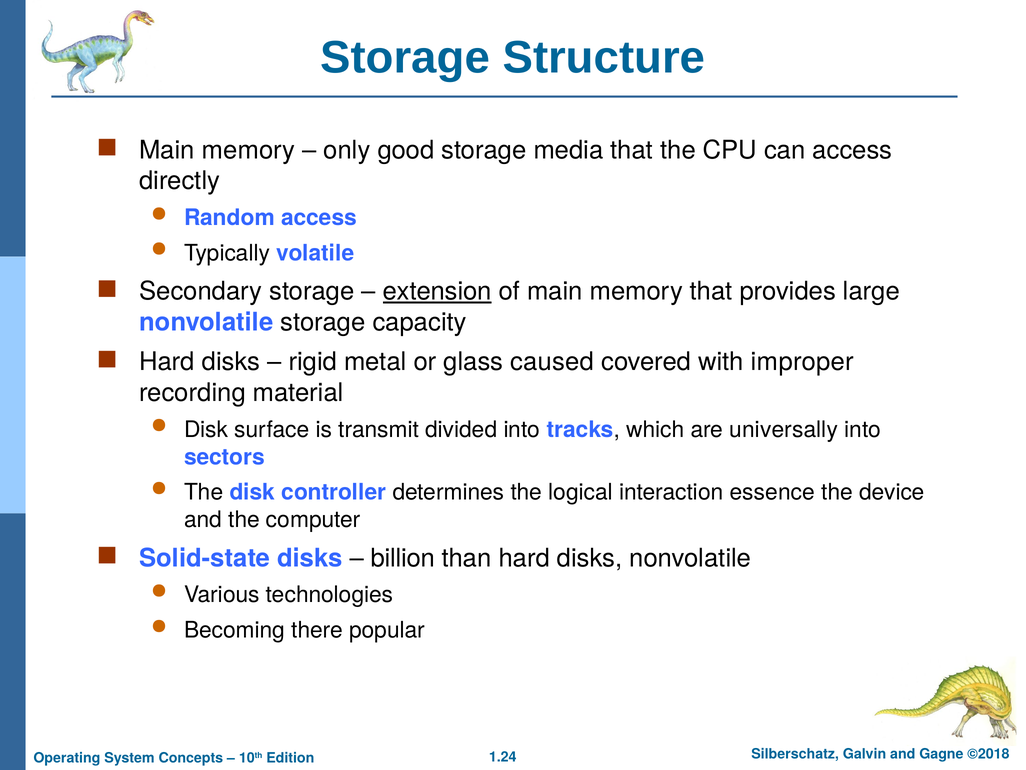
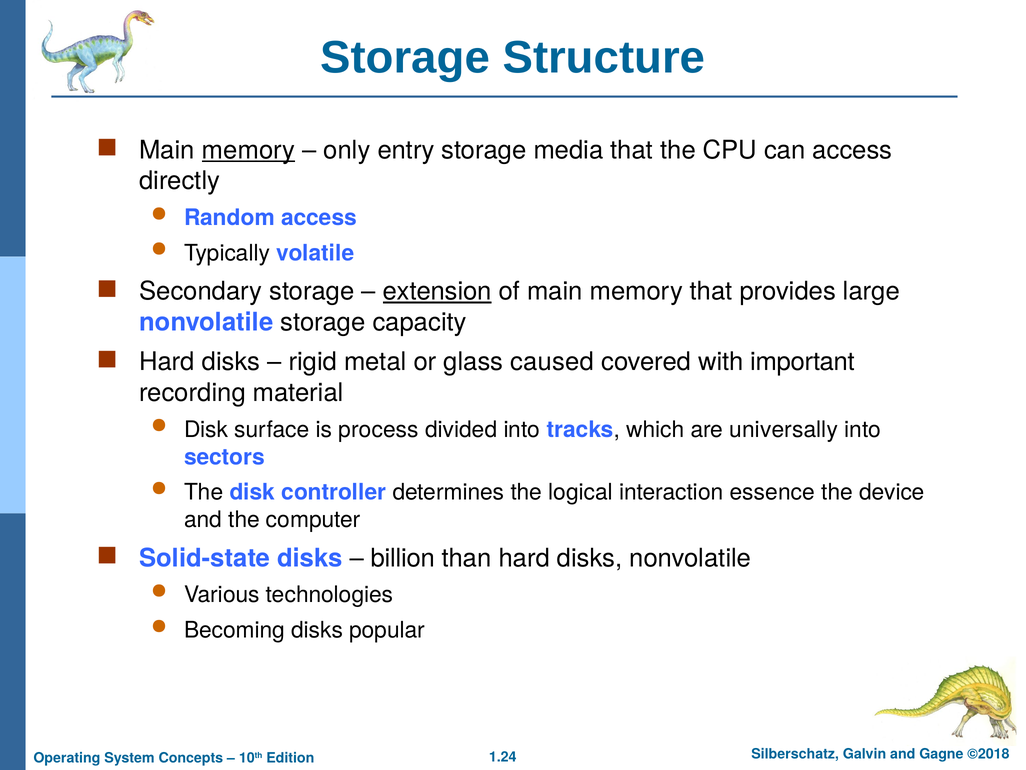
memory at (248, 150) underline: none -> present
good: good -> entry
improper: improper -> important
transmit: transmit -> process
Becoming there: there -> disks
